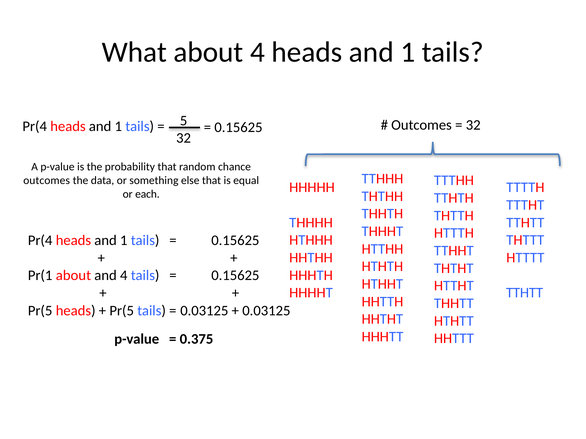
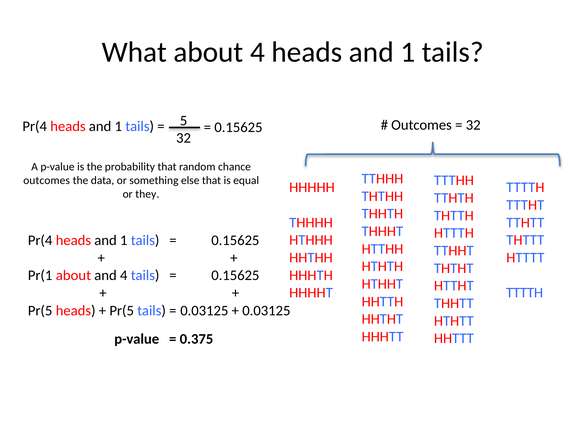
each: each -> they
TTHTT at (525, 293): TTHTT -> TTTTH
